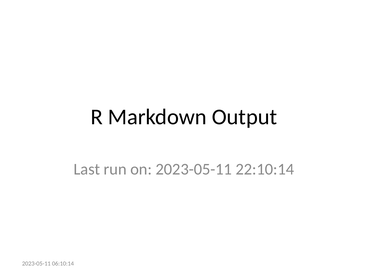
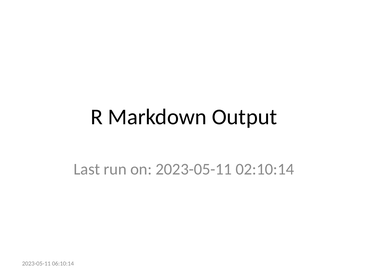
22:10:14: 22:10:14 -> 02:10:14
